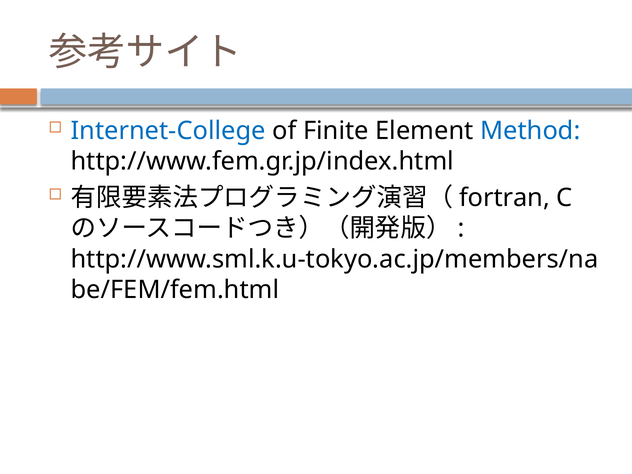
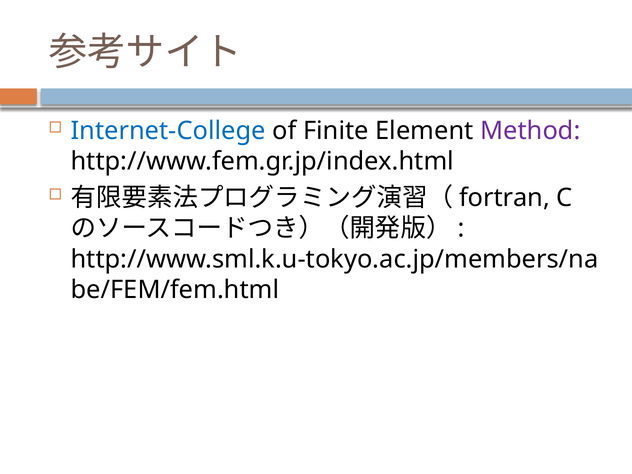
Method colour: blue -> purple
